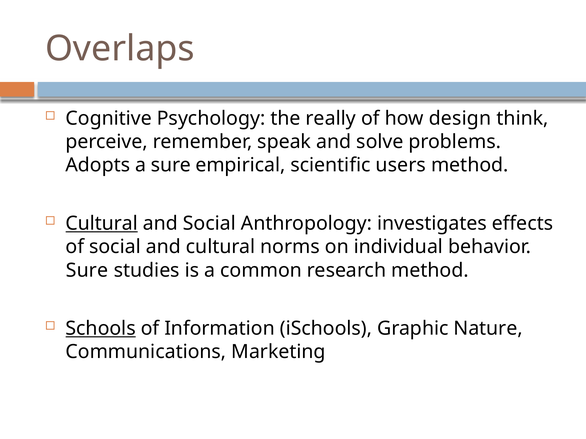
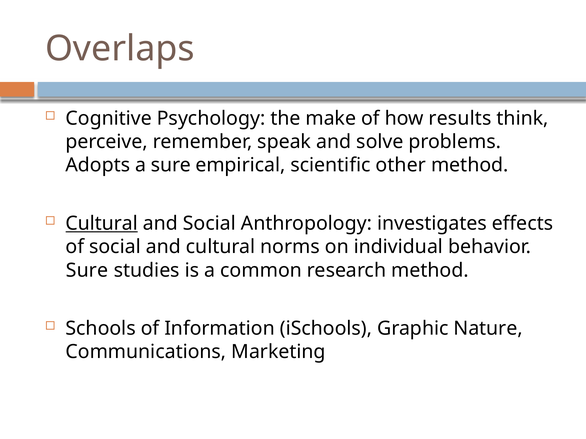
really: really -> make
design: design -> results
users: users -> other
Schools underline: present -> none
